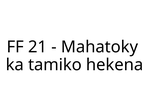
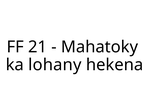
tamiko: tamiko -> lohany
